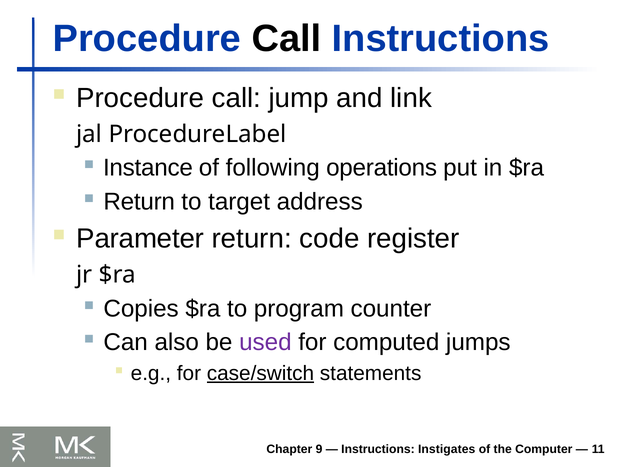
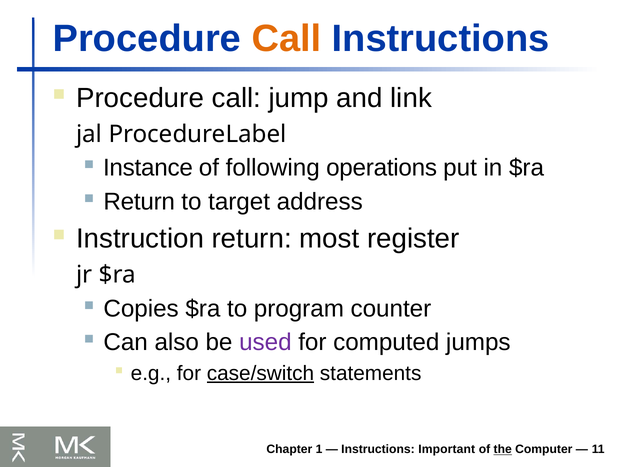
Call at (286, 39) colour: black -> orange
Parameter: Parameter -> Instruction
code: code -> most
9: 9 -> 1
Instigates: Instigates -> Important
the underline: none -> present
